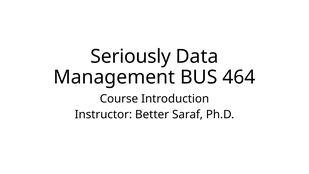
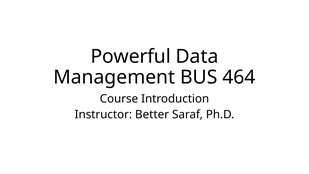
Seriously: Seriously -> Powerful
